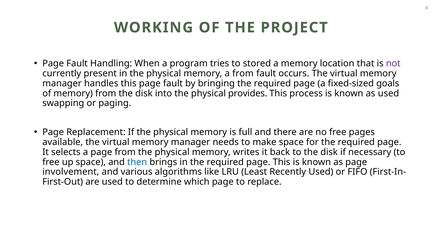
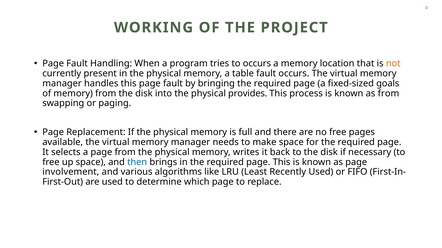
to stored: stored -> occurs
not colour: purple -> orange
a from: from -> table
as used: used -> from
